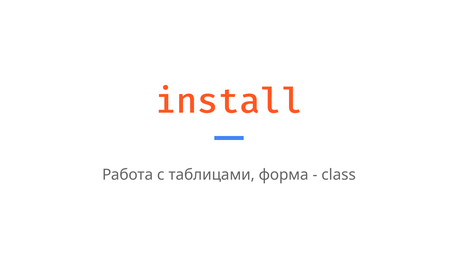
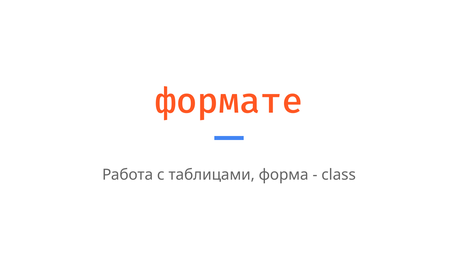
install: install -> формате
